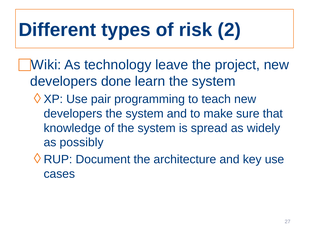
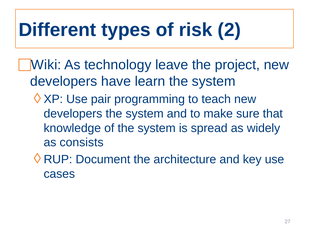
done: done -> have
possibly: possibly -> consists
